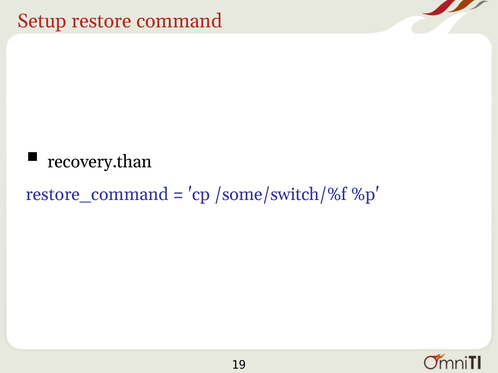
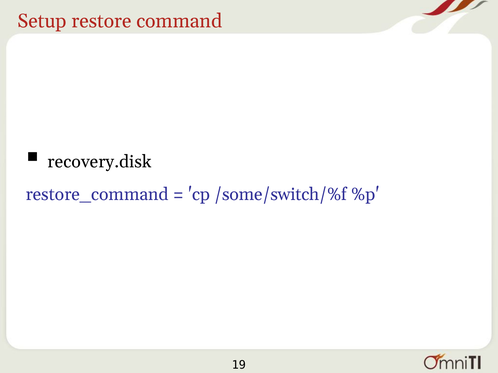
recovery.than: recovery.than -> recovery.disk
